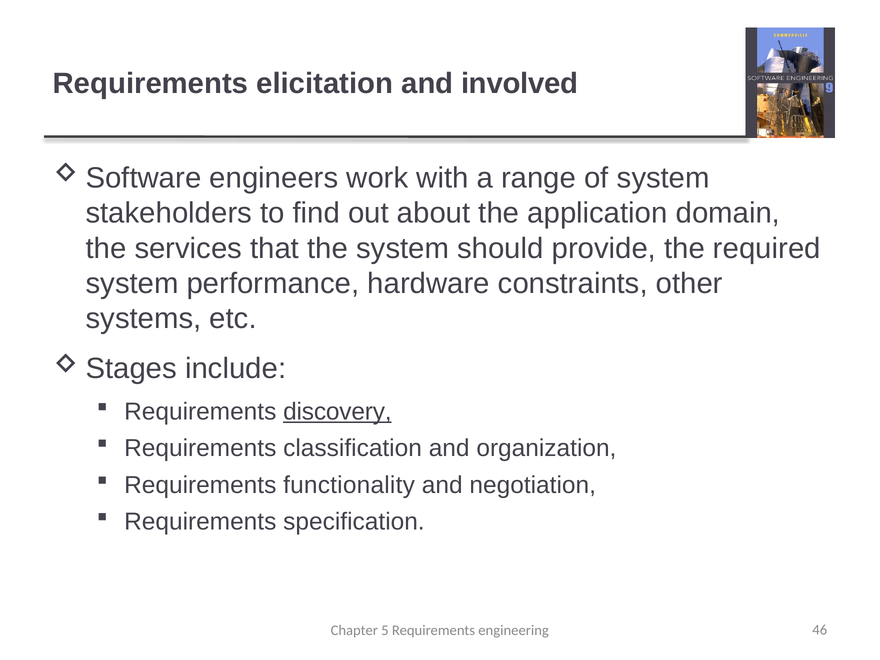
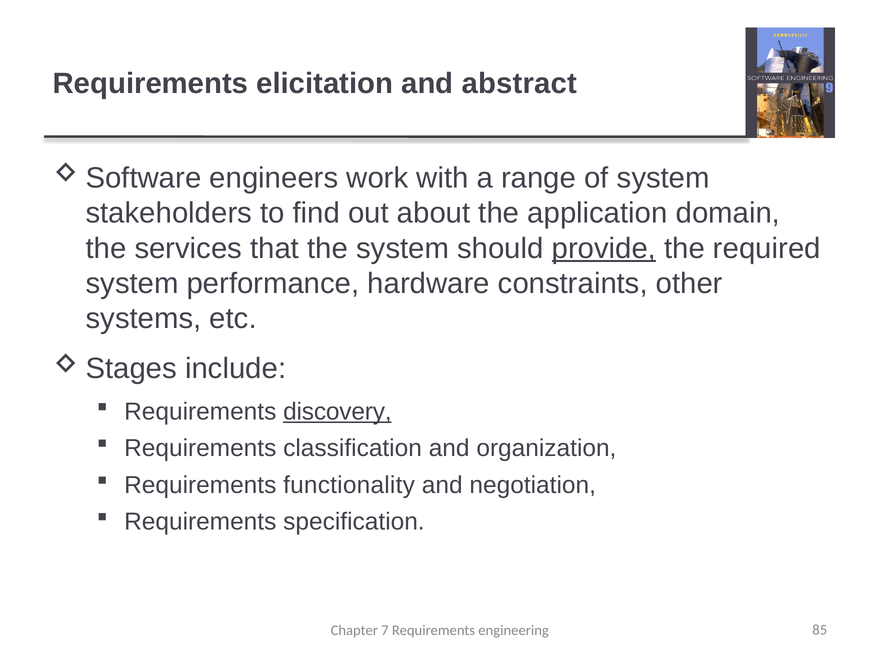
involved: involved -> abstract
provide underline: none -> present
5: 5 -> 7
46: 46 -> 85
